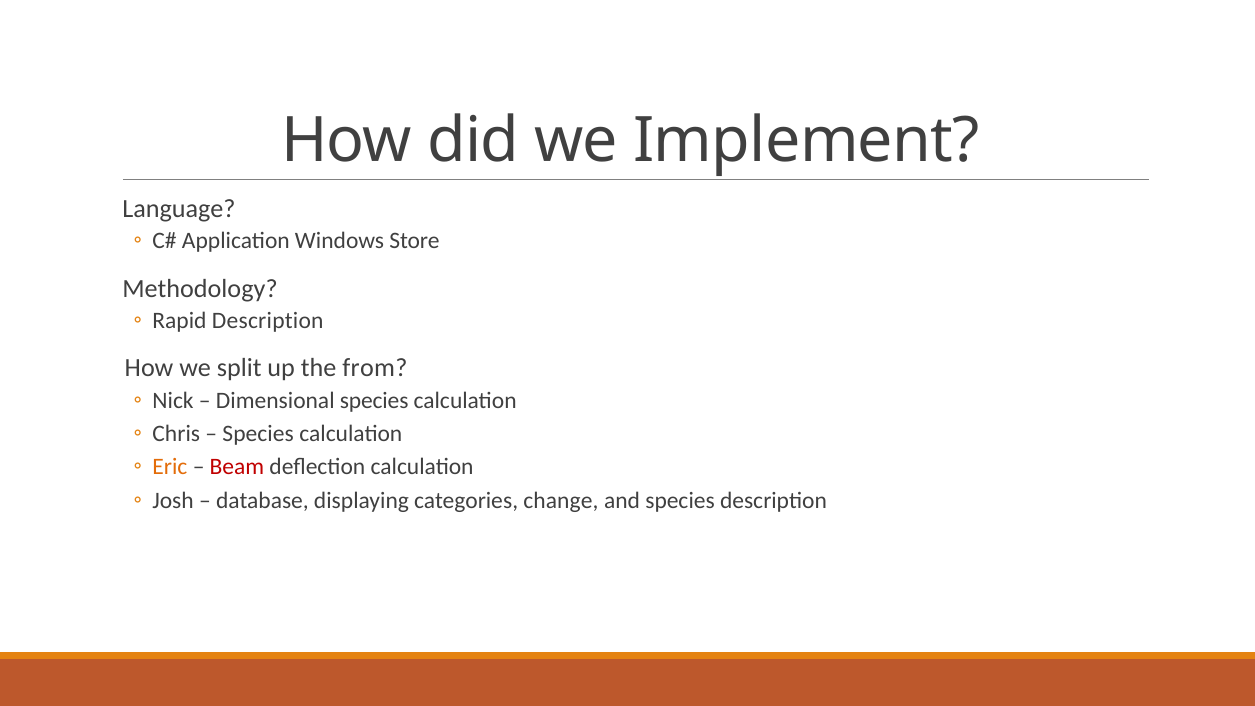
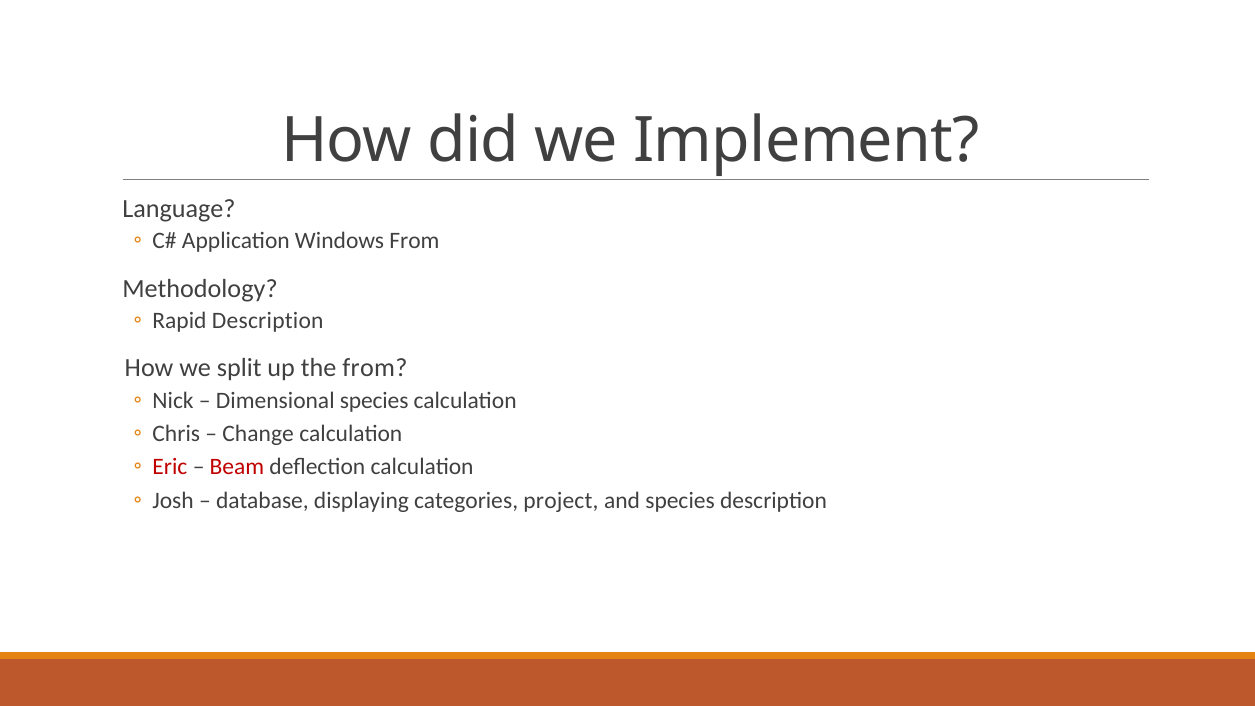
Windows Store: Store -> From
Species at (258, 434): Species -> Change
Eric colour: orange -> red
change: change -> project
